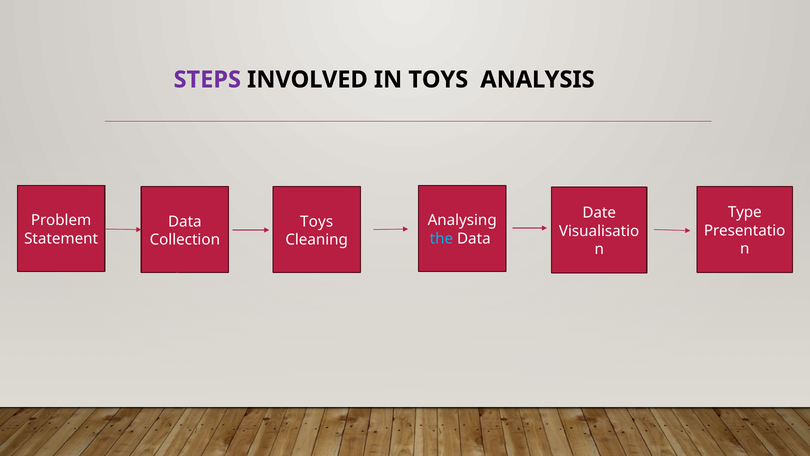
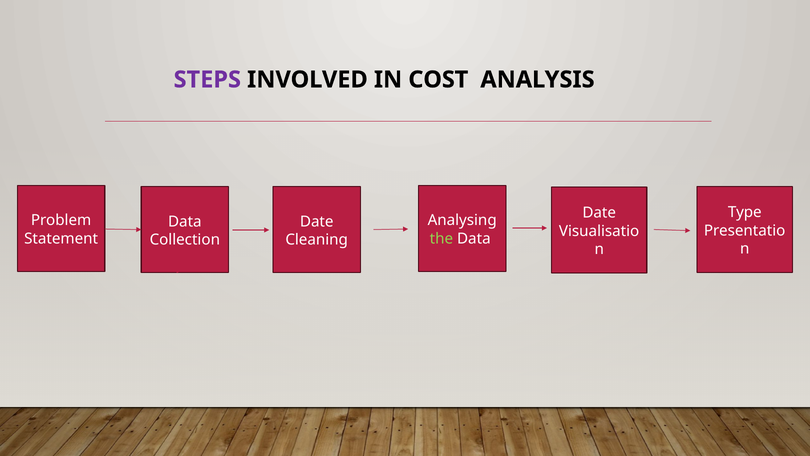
IN TOYS: TOYS -> COST
Toys at (317, 221): Toys -> Date
the colour: light blue -> light green
